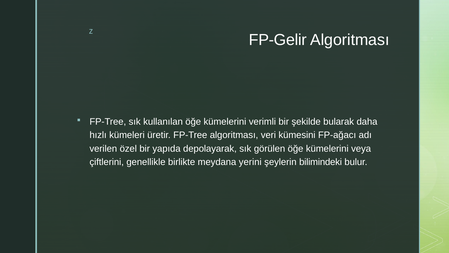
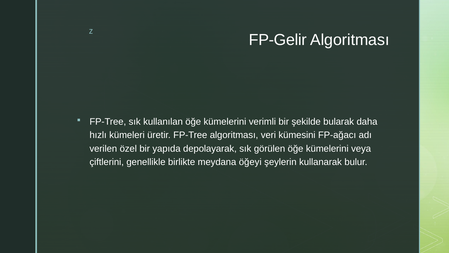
yerini: yerini -> öğeyi
bilimindeki: bilimindeki -> kullanarak
